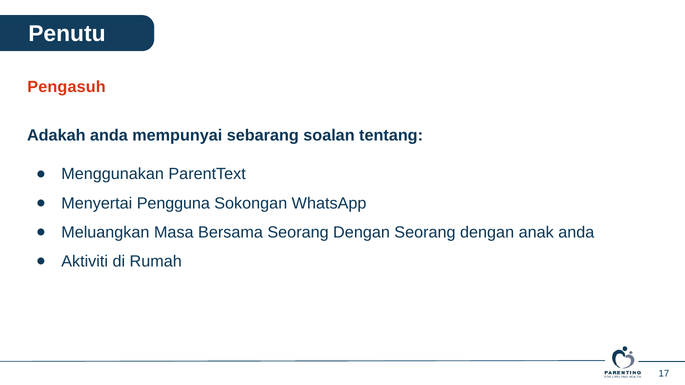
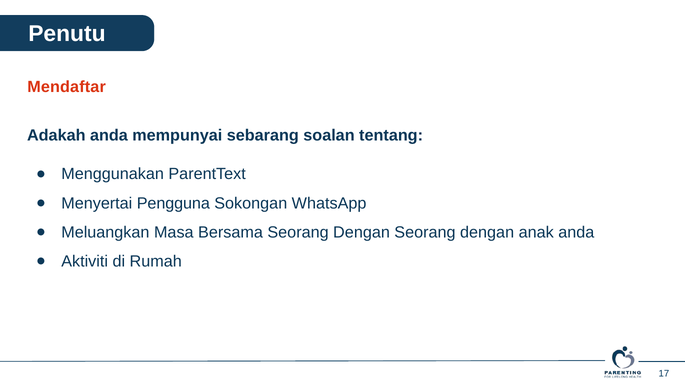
Pengasuh: Pengasuh -> Mendaftar
